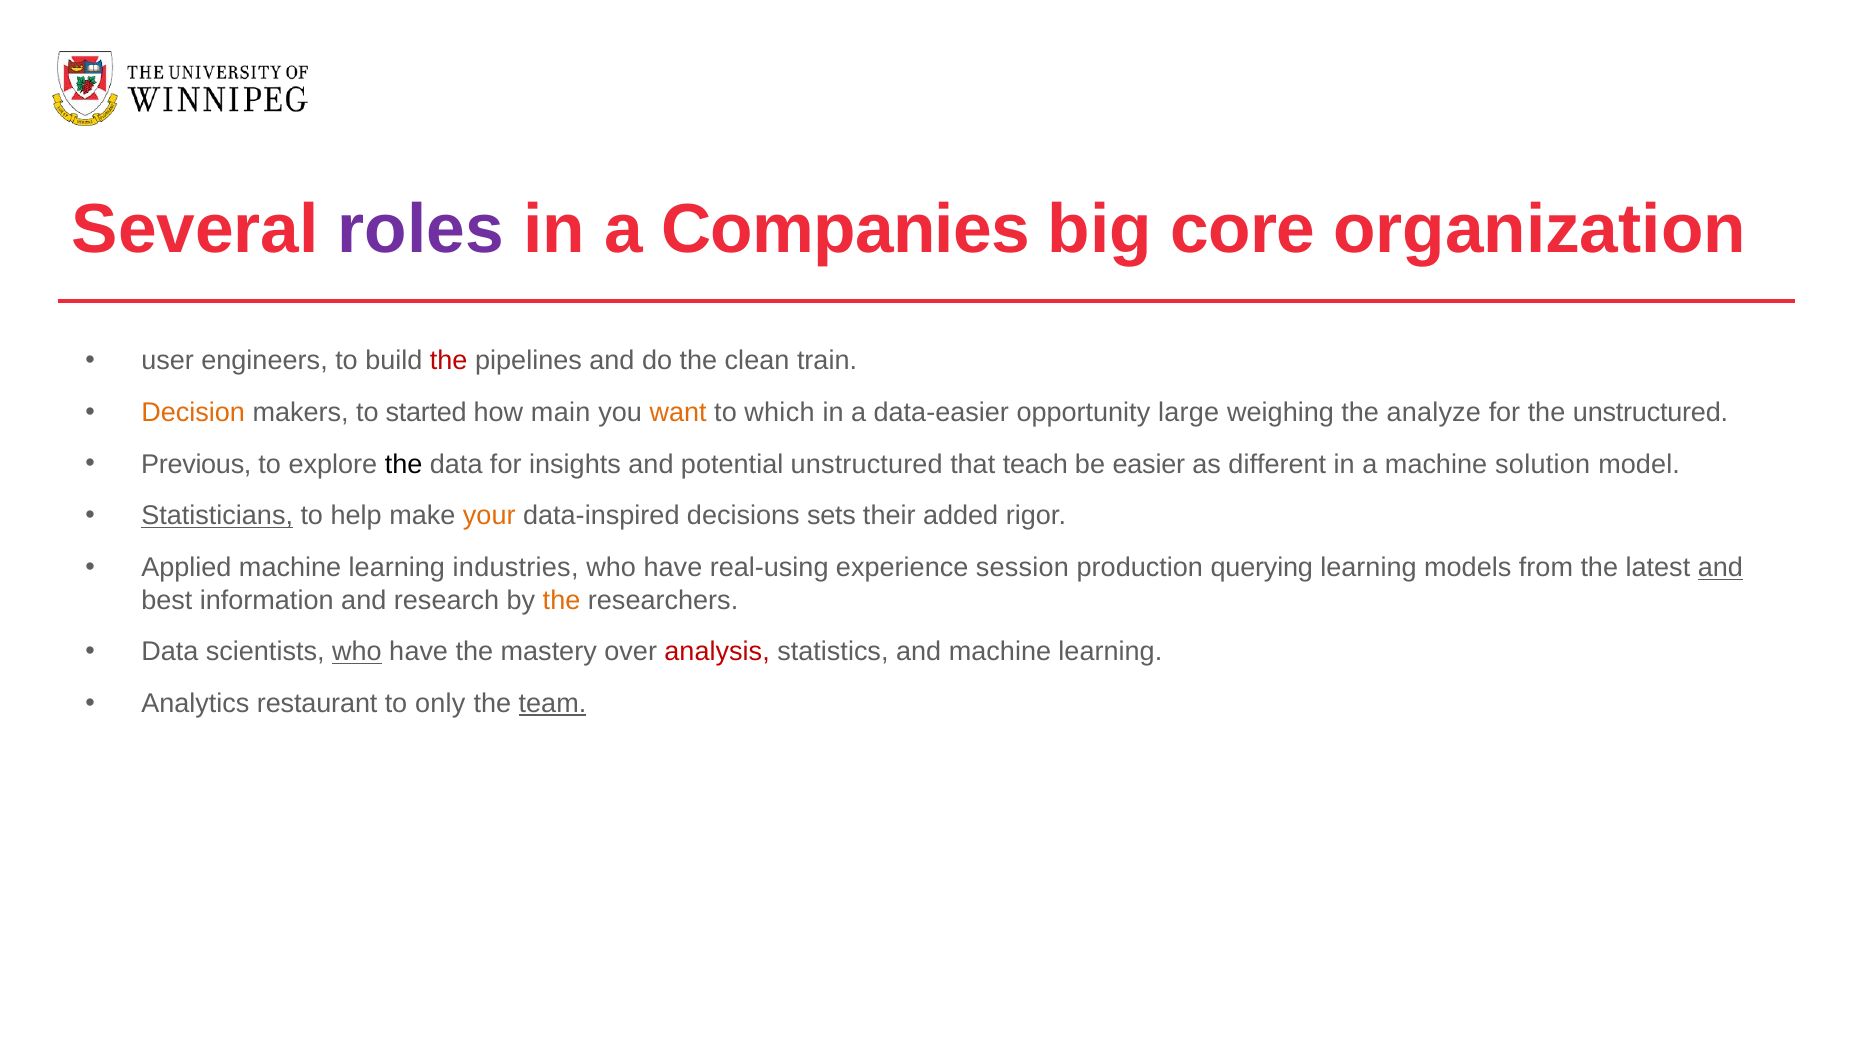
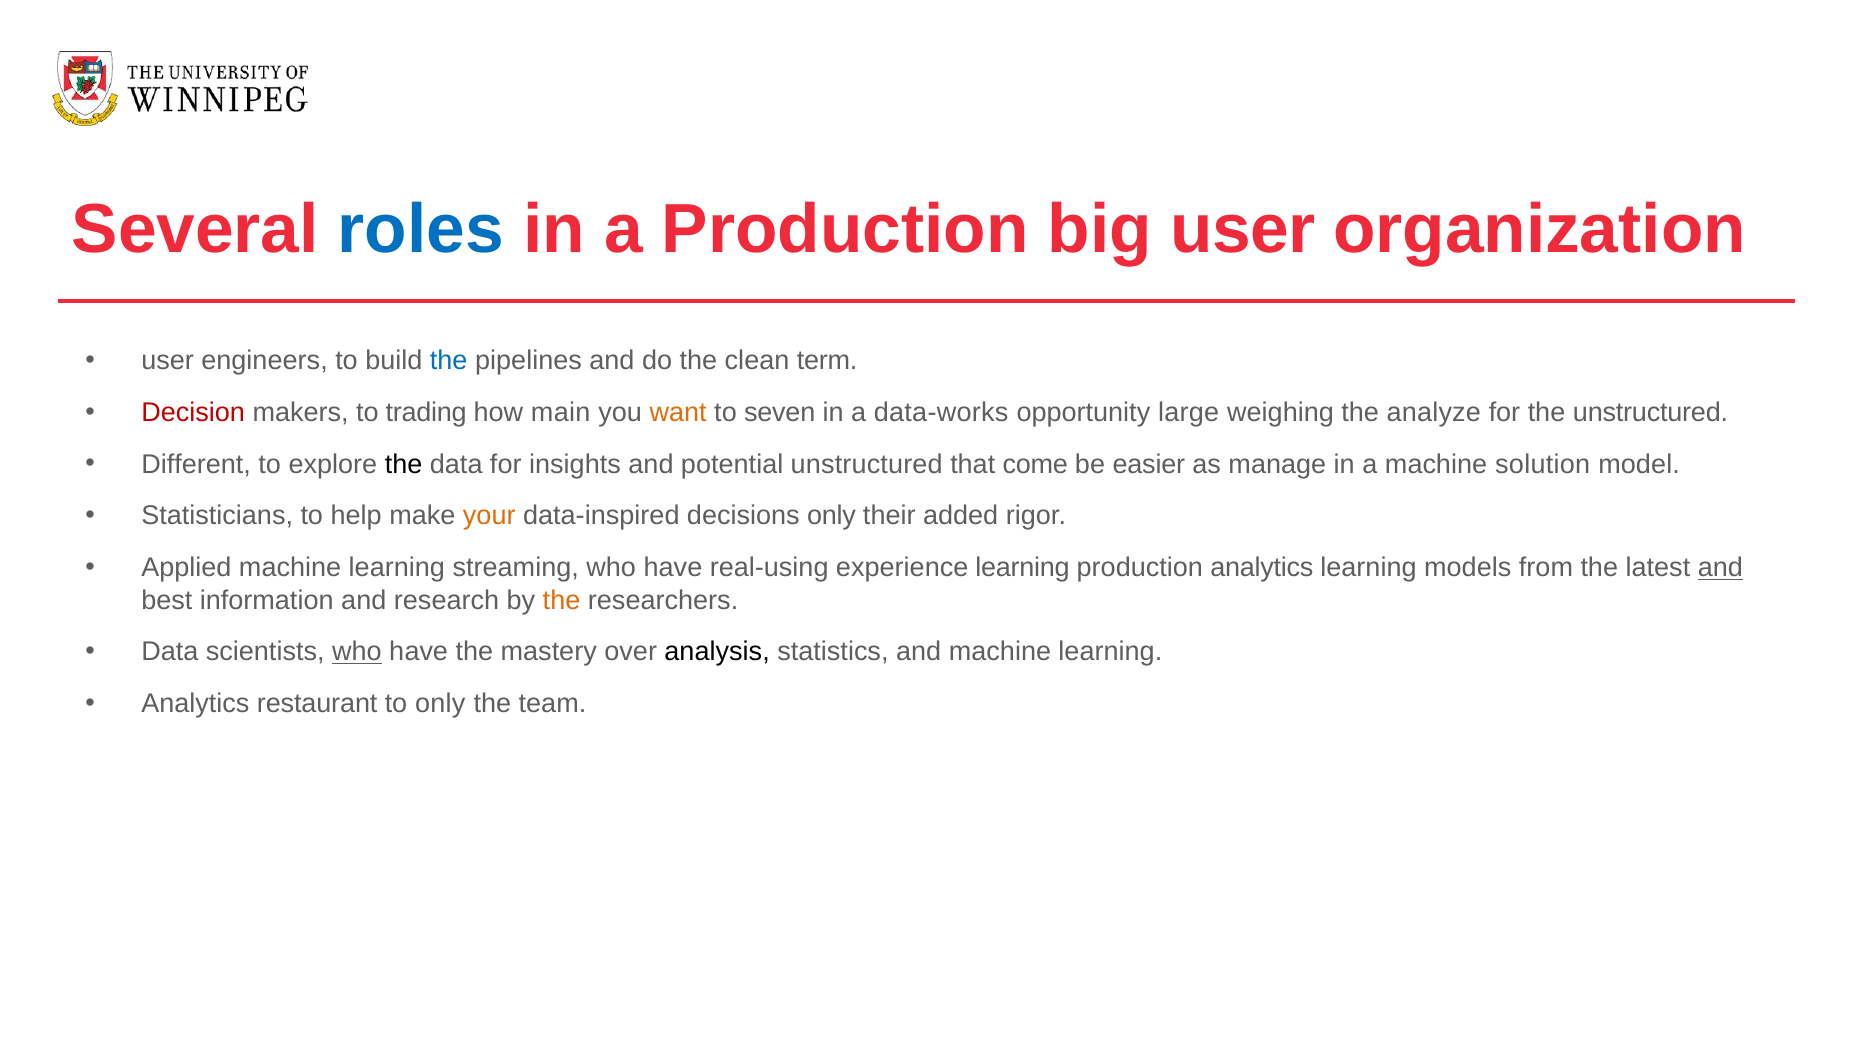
roles colour: purple -> blue
a Companies: Companies -> Production
big core: core -> user
the at (449, 361) colour: red -> blue
train: train -> term
Decision colour: orange -> red
started: started -> trading
which: which -> seven
data-easier: data-easier -> data-works
Previous: Previous -> Different
teach: teach -> come
different: different -> manage
Statisticians underline: present -> none
decisions sets: sets -> only
industries: industries -> streaming
experience session: session -> learning
production querying: querying -> analytics
analysis colour: red -> black
team underline: present -> none
